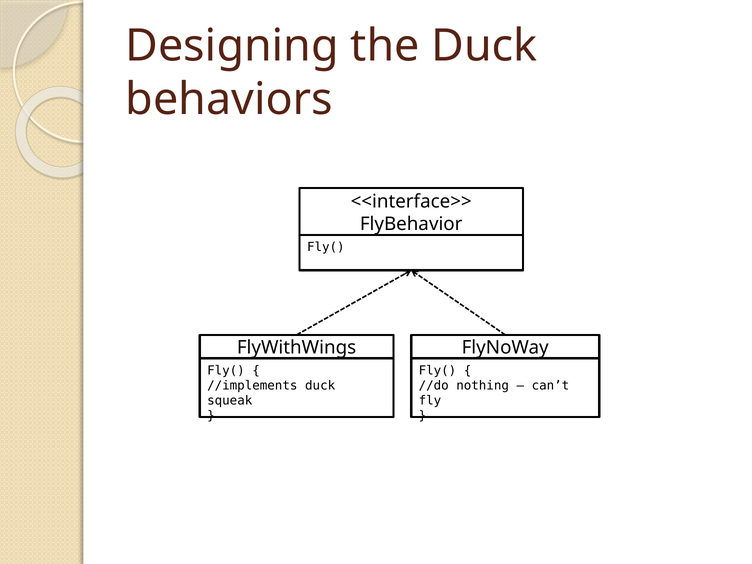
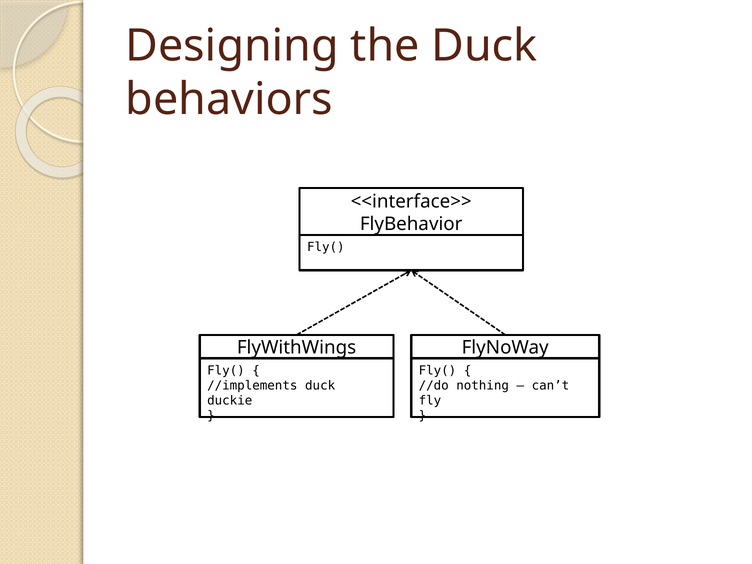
squeak: squeak -> duckie
